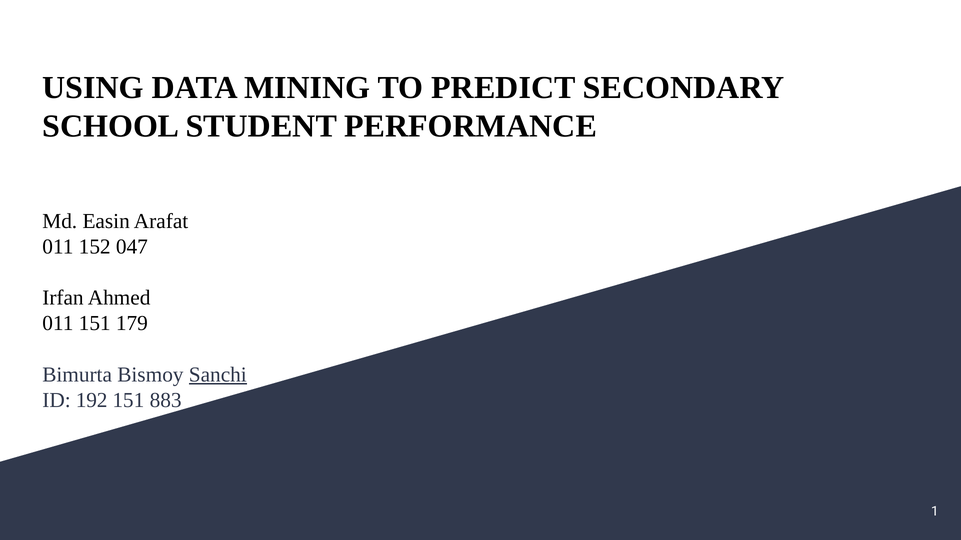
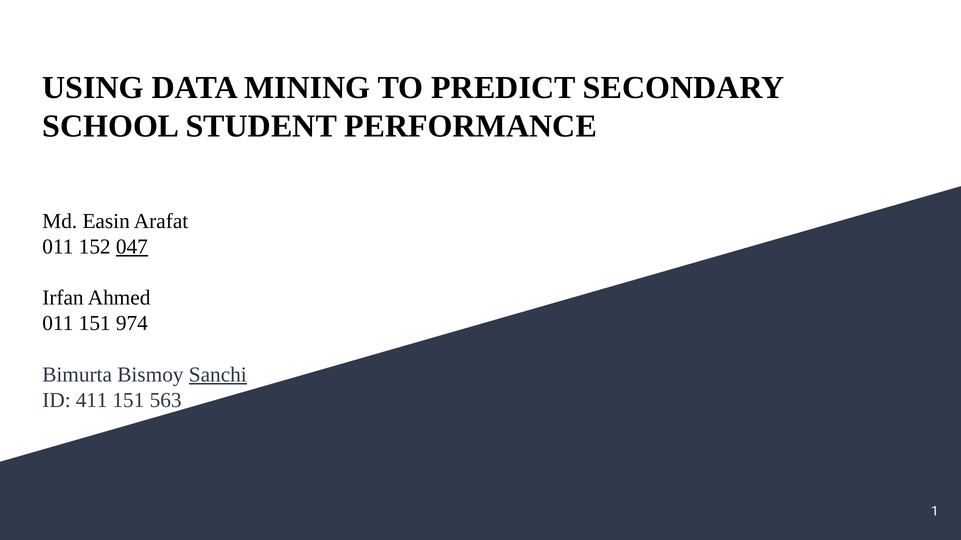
047 underline: none -> present
179: 179 -> 974
192: 192 -> 411
883: 883 -> 563
